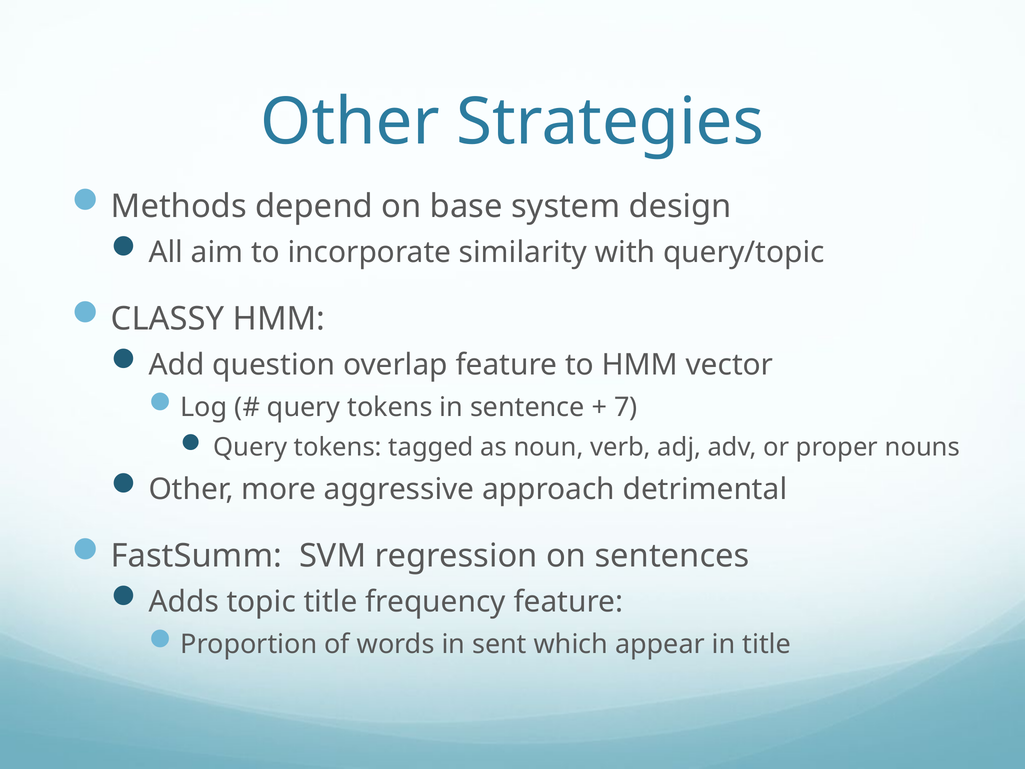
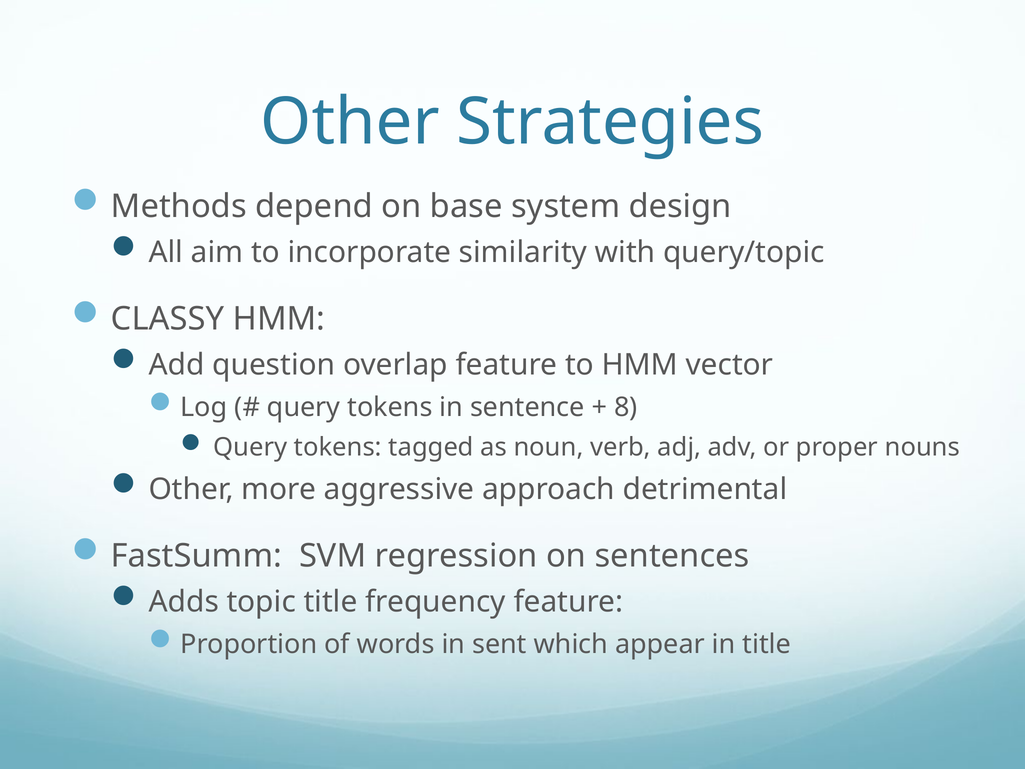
7: 7 -> 8
